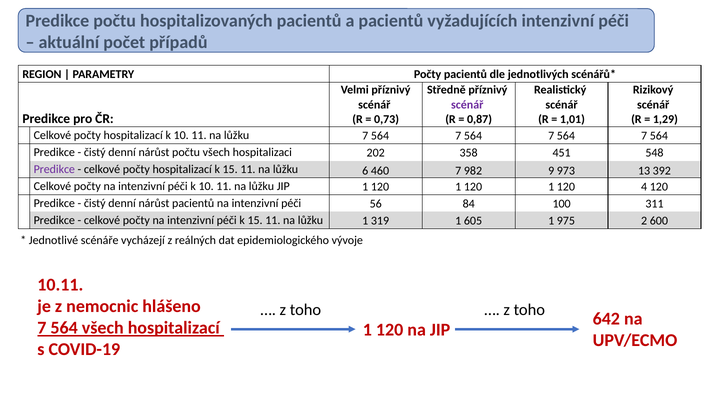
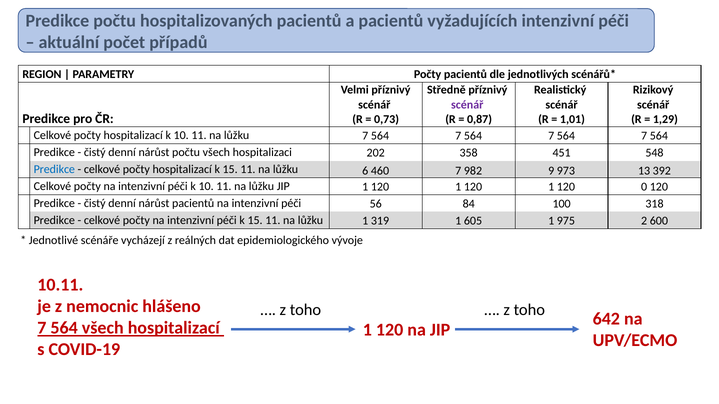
Predikce at (54, 170) colour: purple -> blue
4: 4 -> 0
311: 311 -> 318
